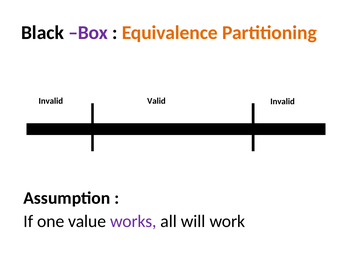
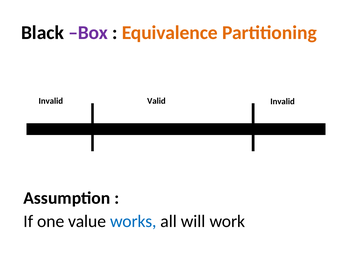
works colour: purple -> blue
